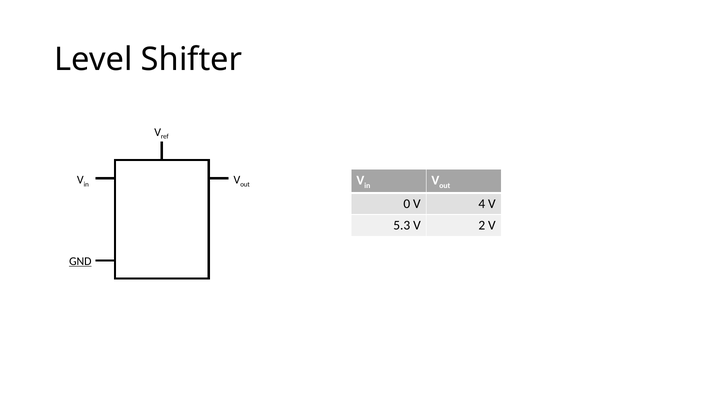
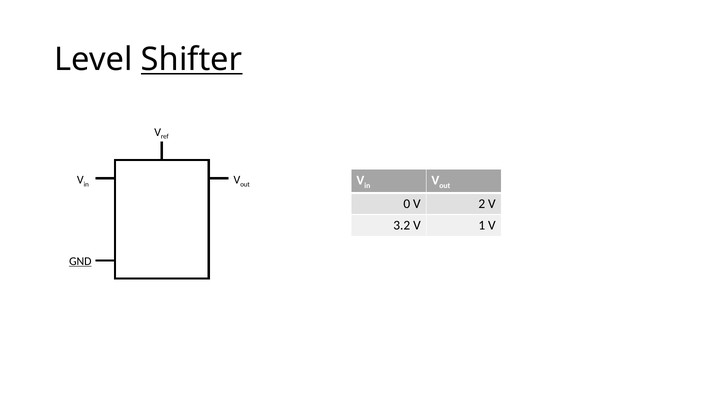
Shifter underline: none -> present
4: 4 -> 2
5.3: 5.3 -> 3.2
2: 2 -> 1
